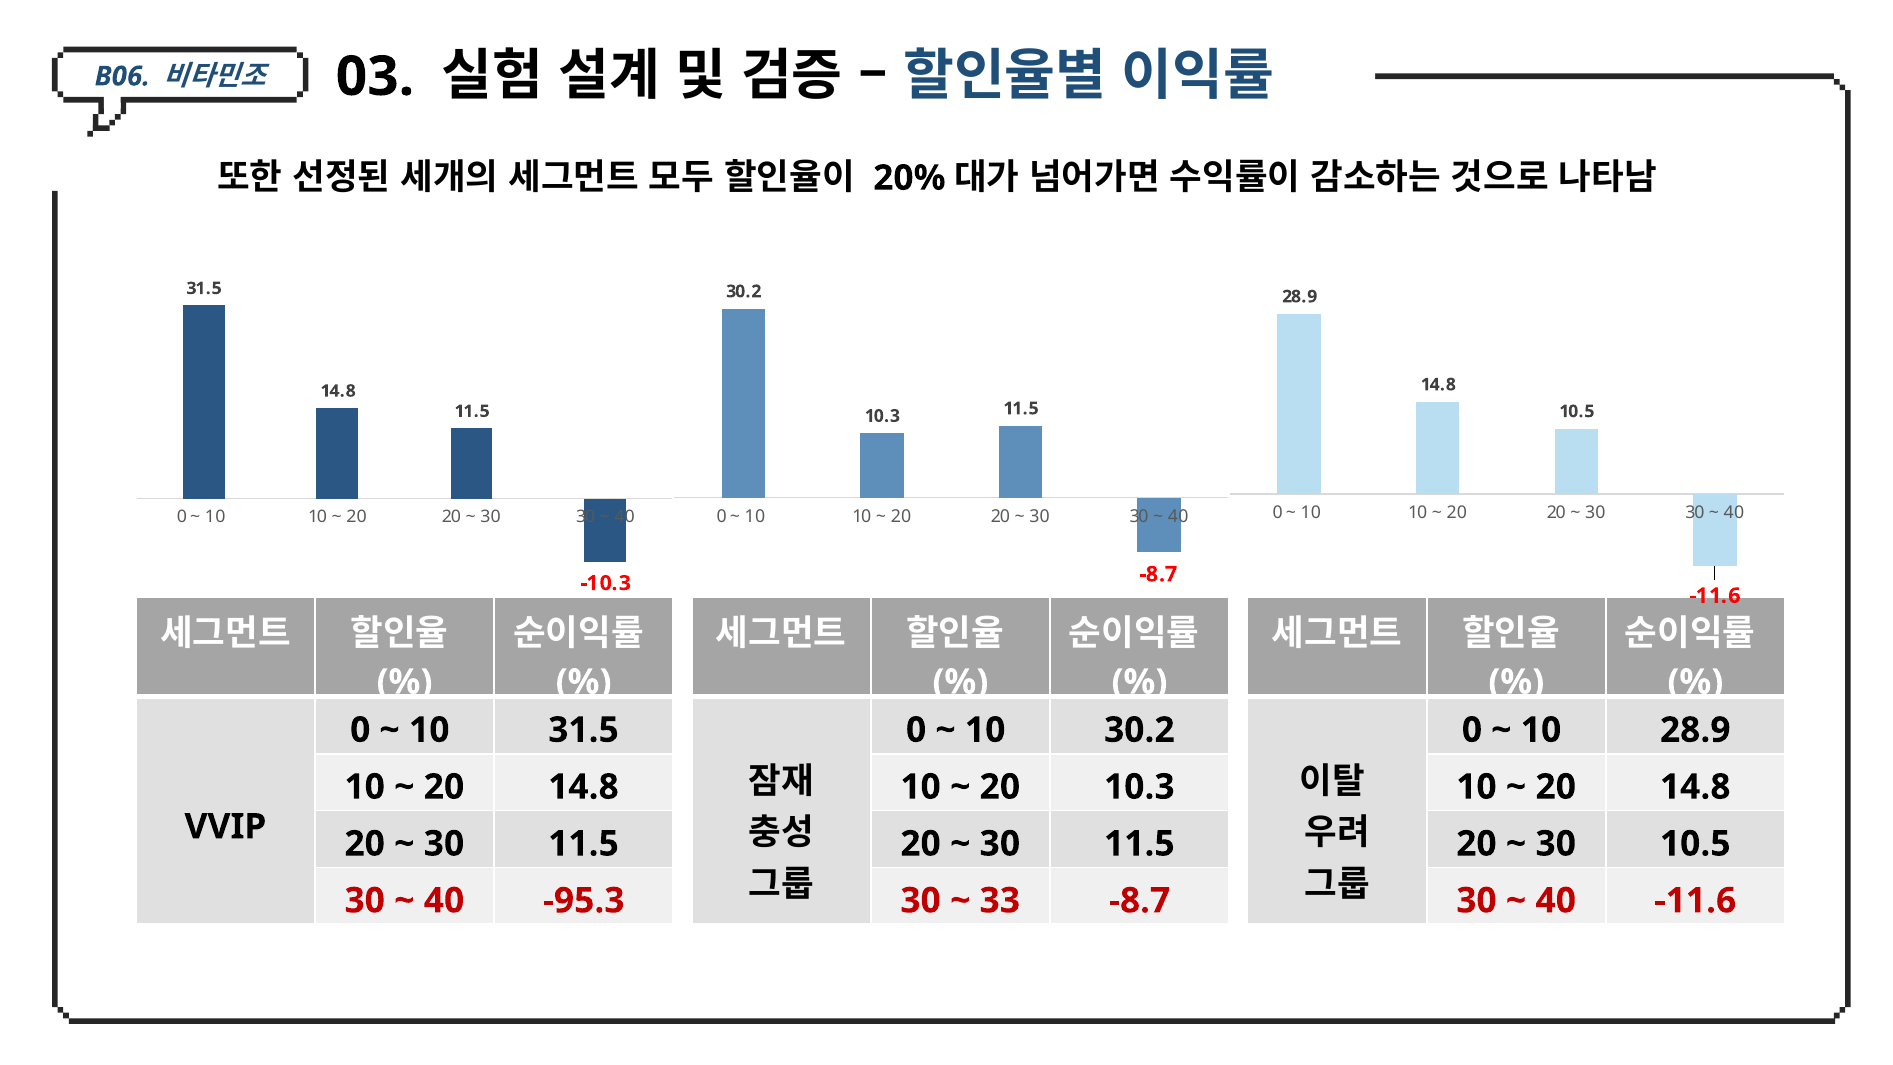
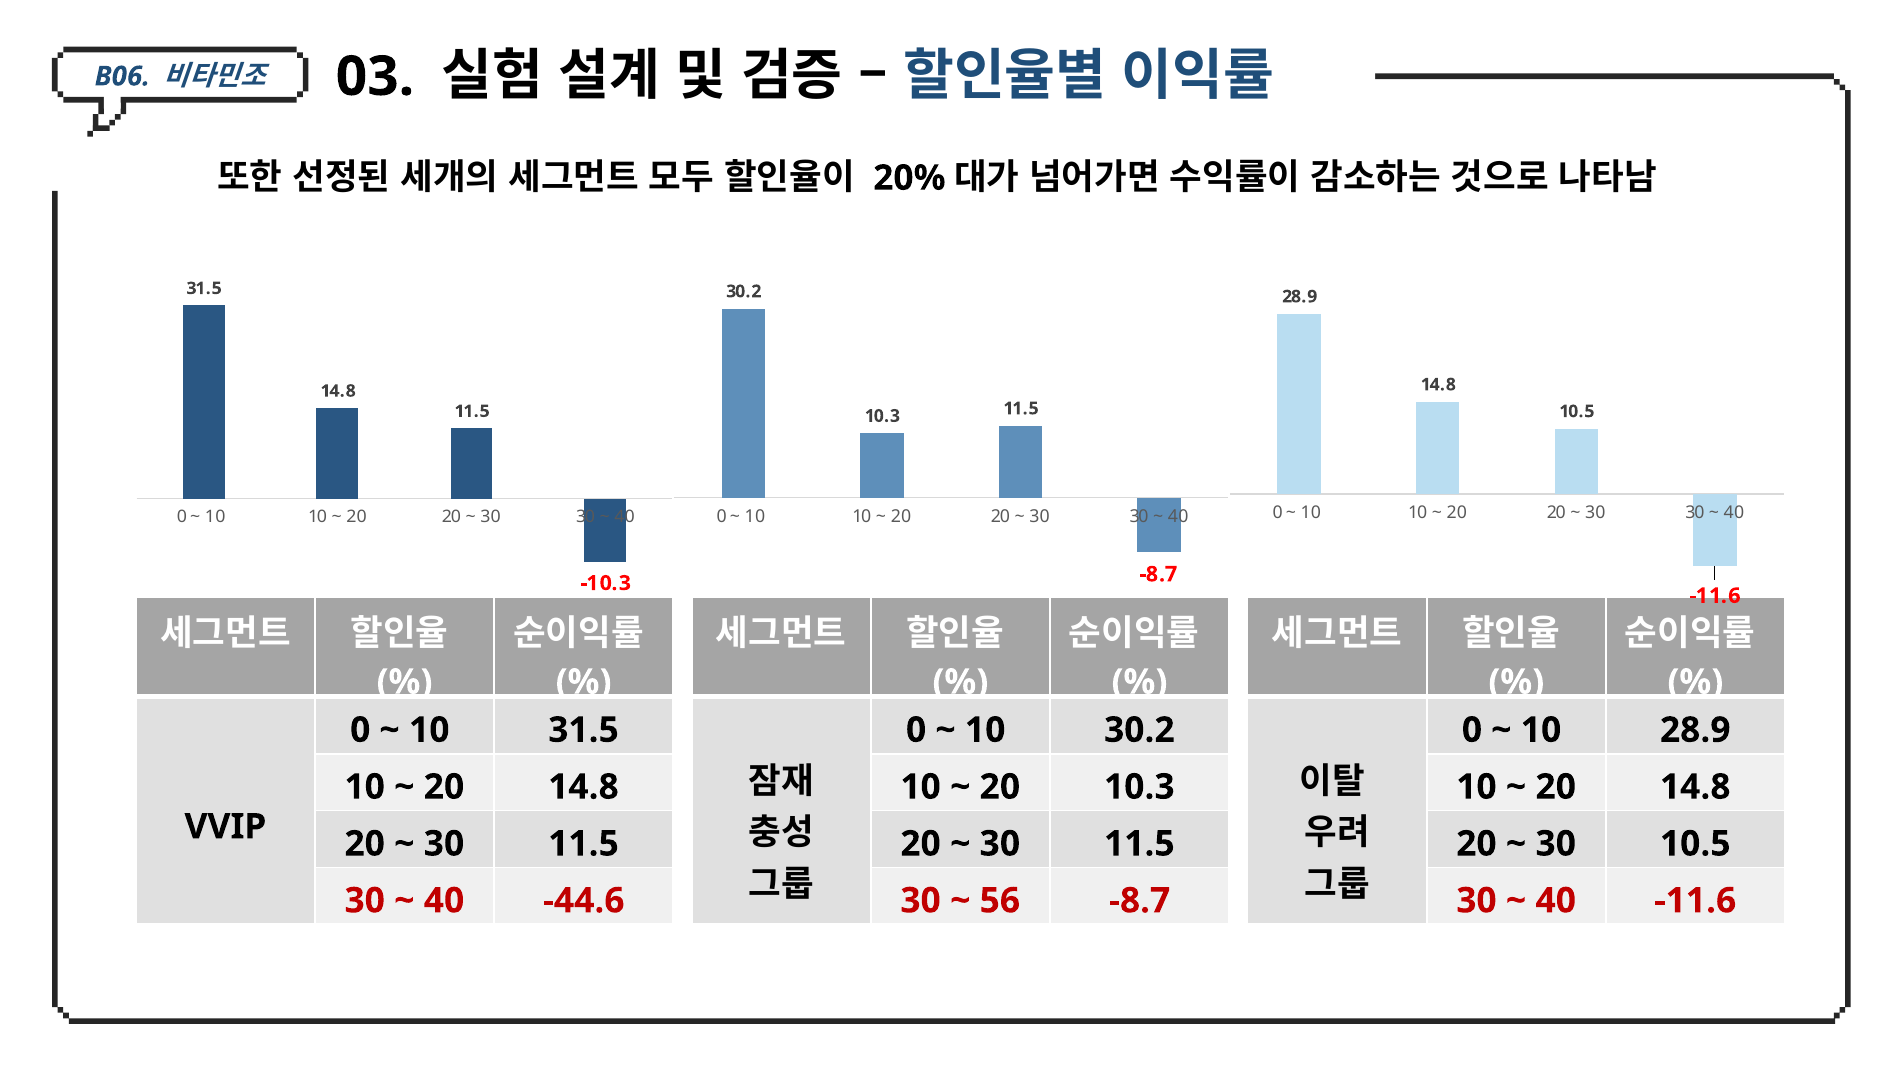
-95.3: -95.3 -> -44.6
33: 33 -> 56
